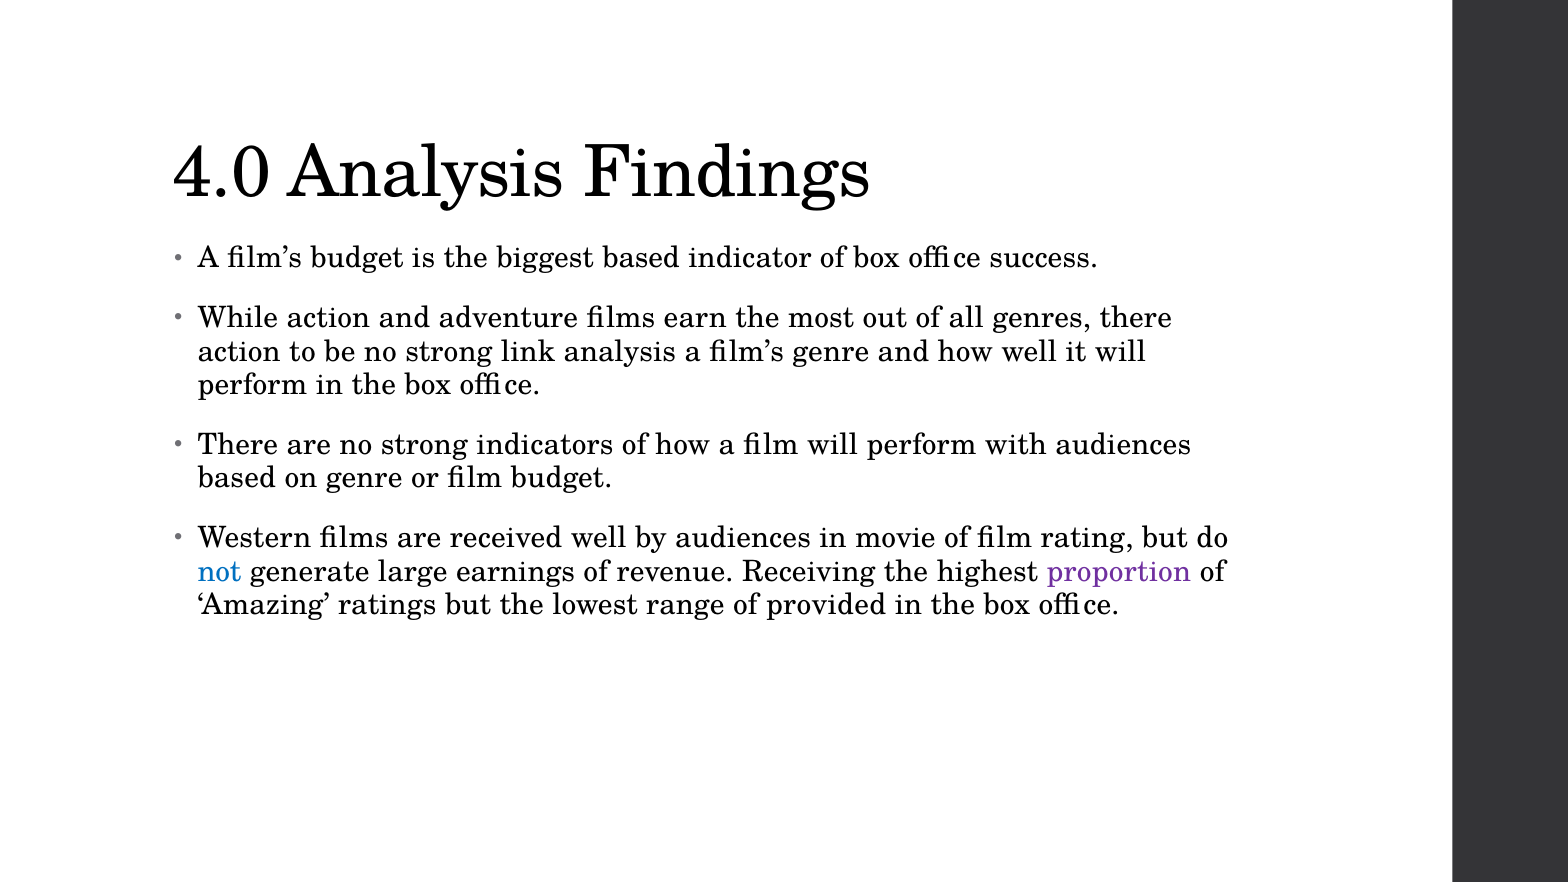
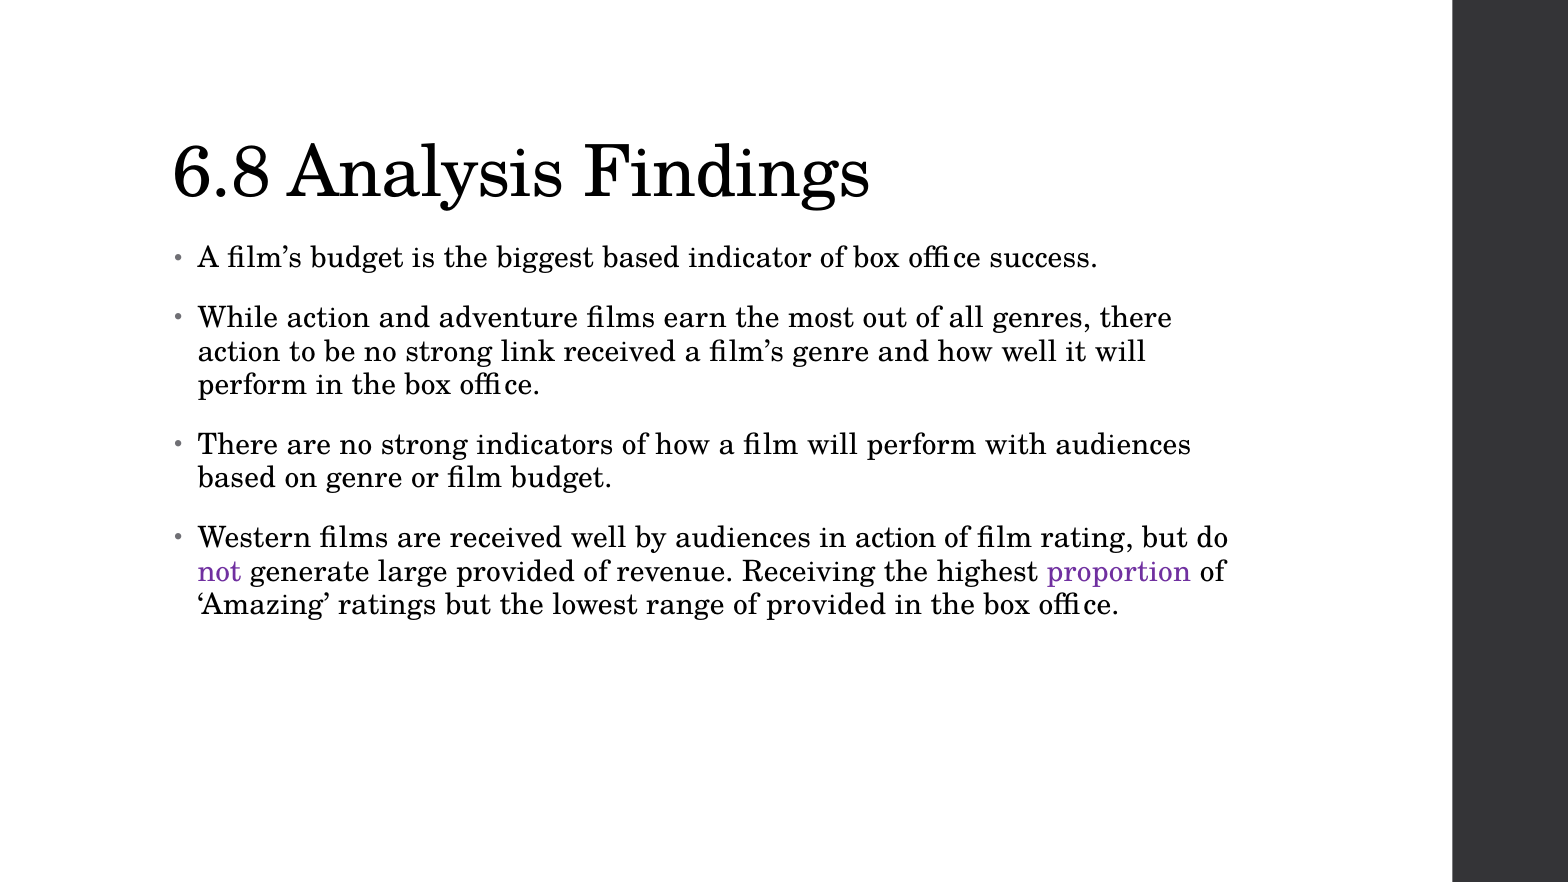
4.0: 4.0 -> 6.8
link analysis: analysis -> received
in movie: movie -> action
not colour: blue -> purple
large earnings: earnings -> provided
